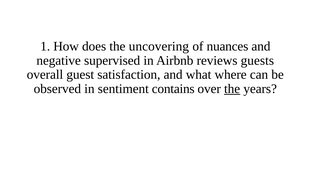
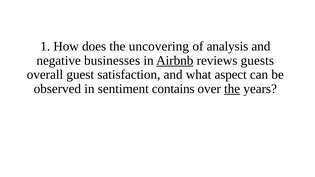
nuances: nuances -> analysis
supervised: supervised -> businesses
Airbnb underline: none -> present
where: where -> aspect
